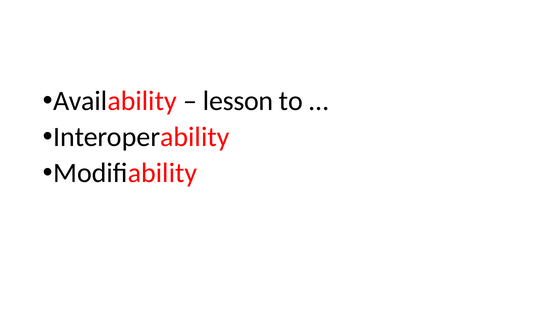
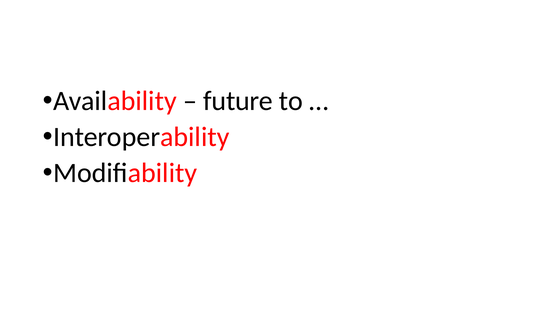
lesson: lesson -> future
